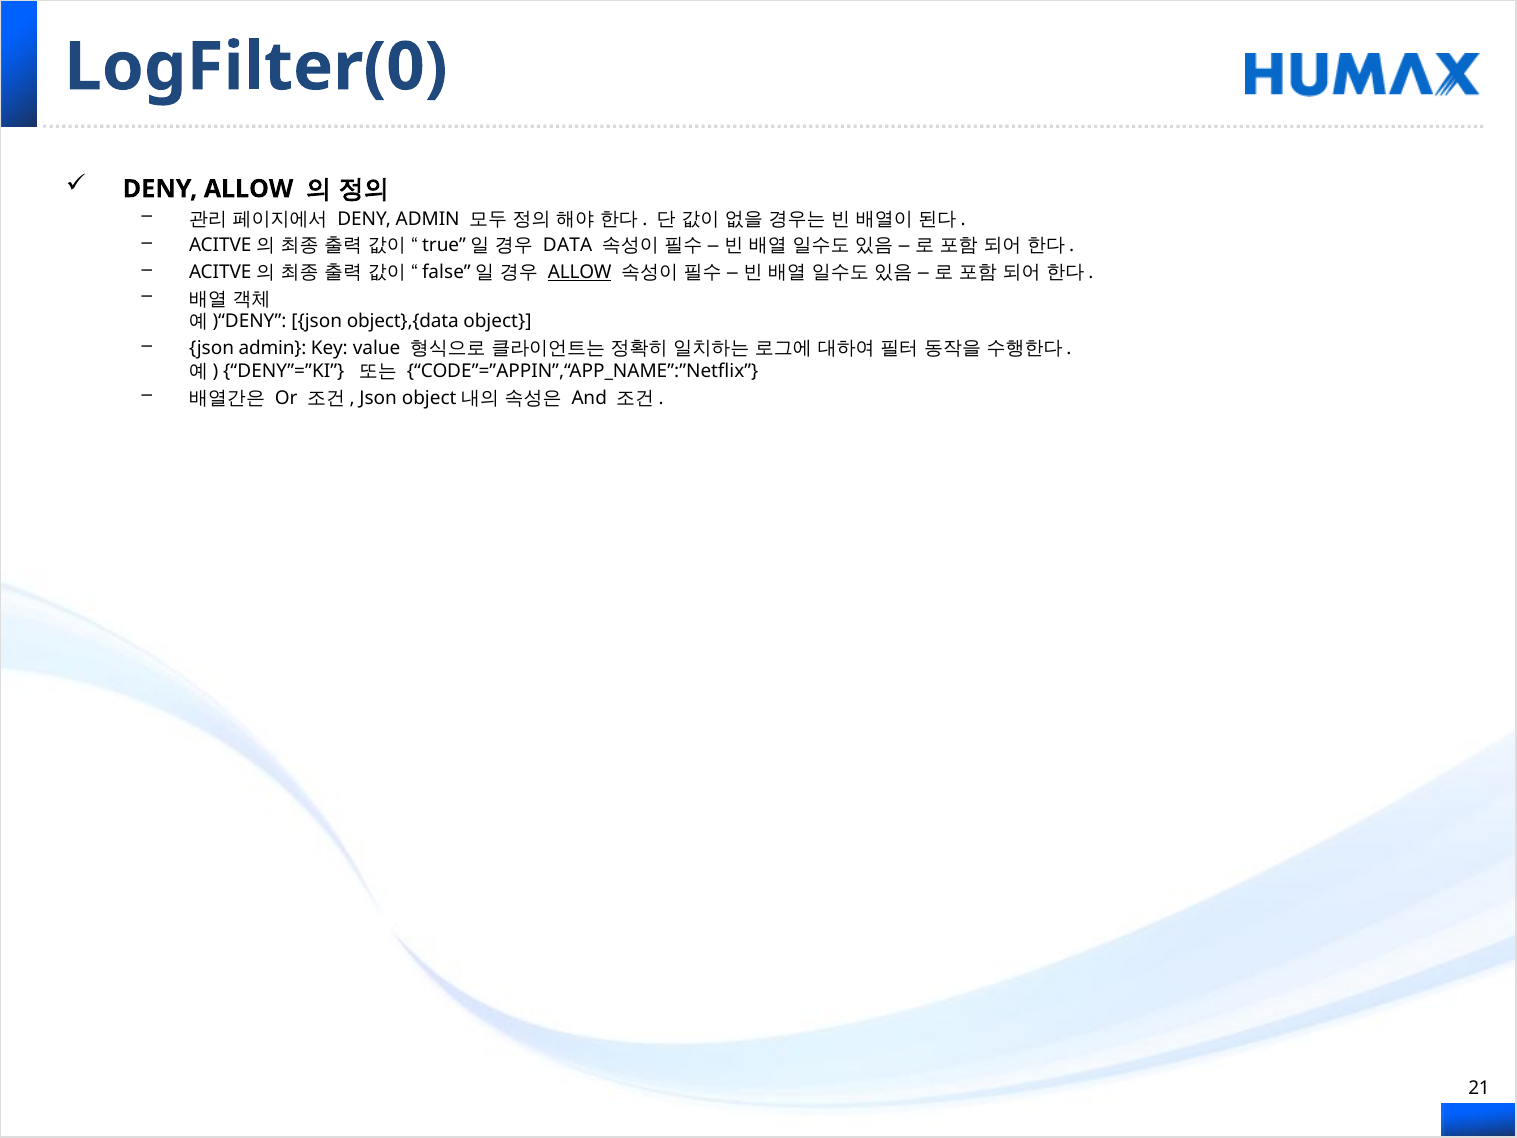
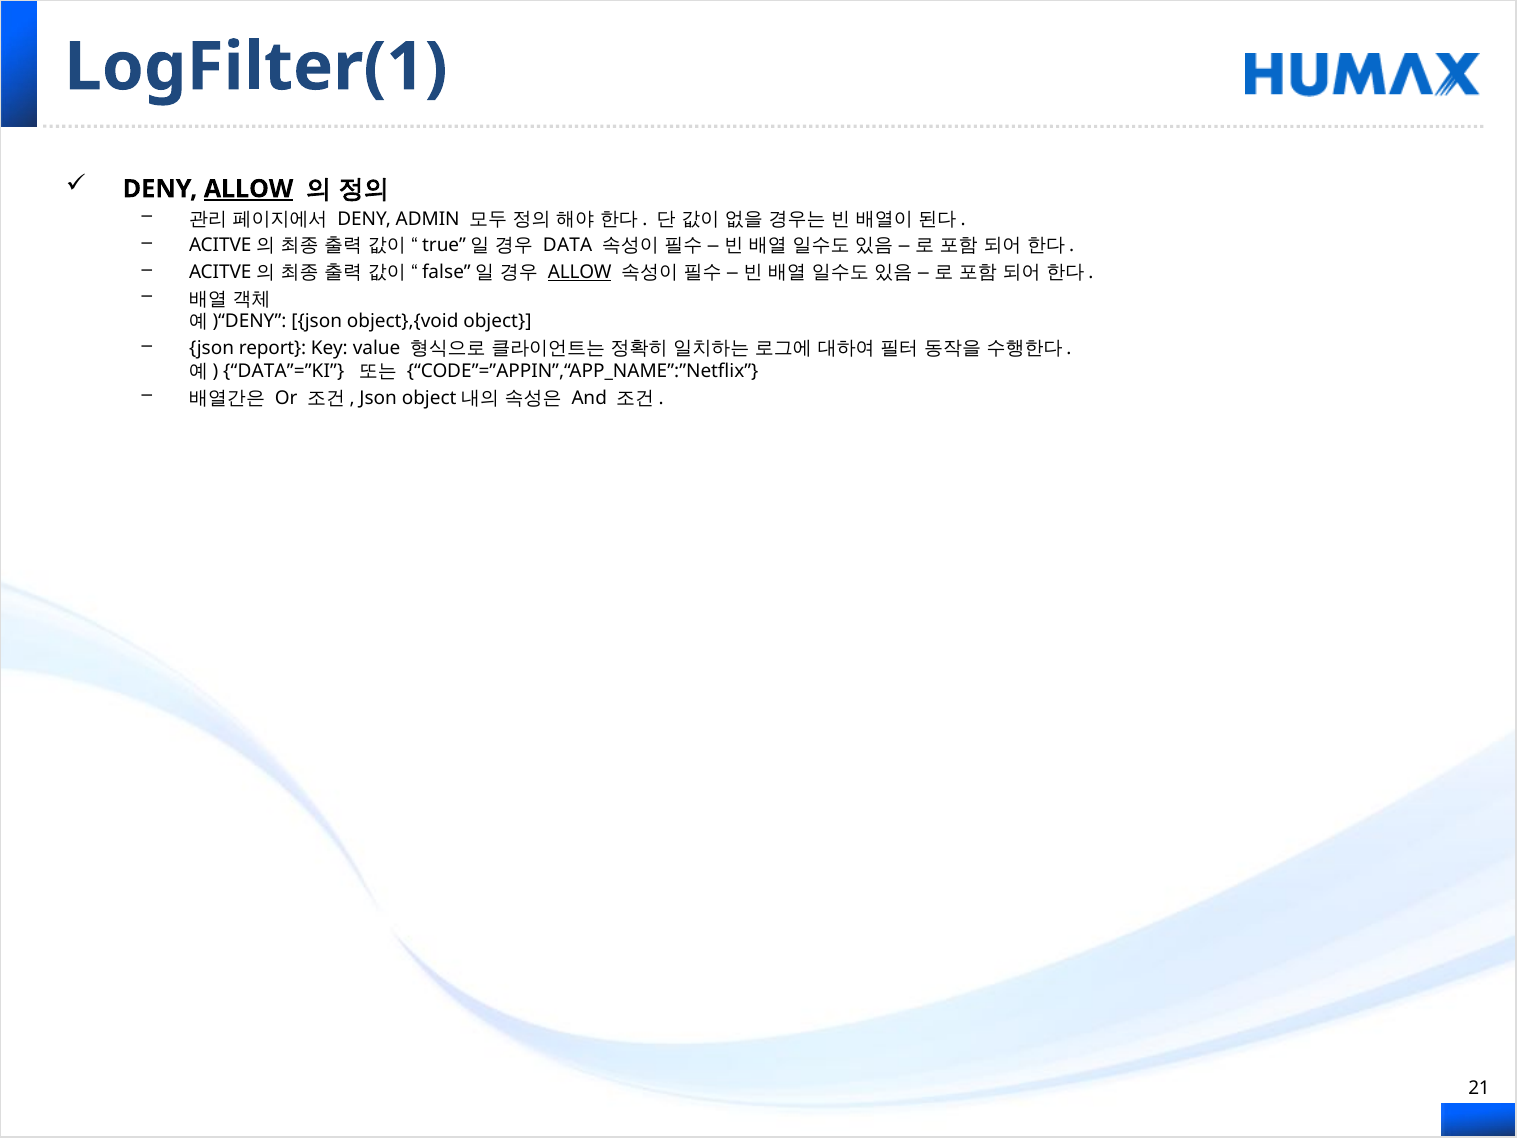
LogFilter(0: LogFilter(0 -> LogFilter(1
ALLOW at (249, 189) underline: none -> present
object},{data: object},{data -> object},{void
json admin: admin -> report
DENY”=”KI: DENY”=”KI -> DATA”=”KI
